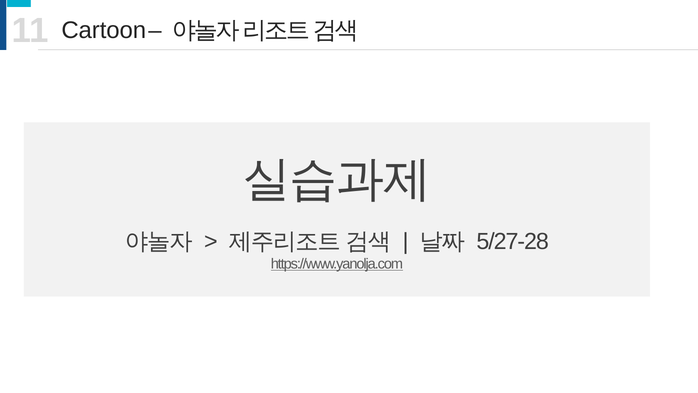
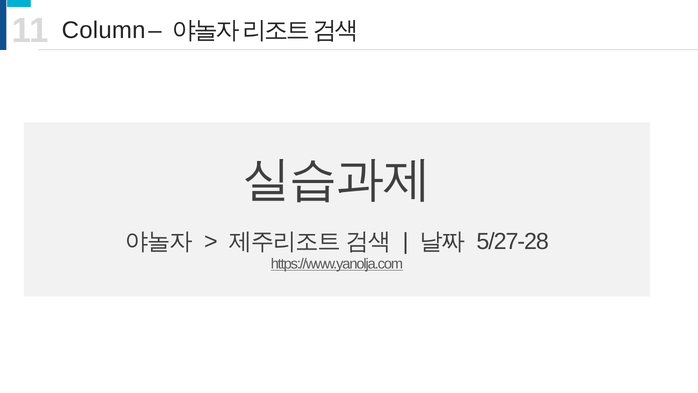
Cartoon: Cartoon -> Column
